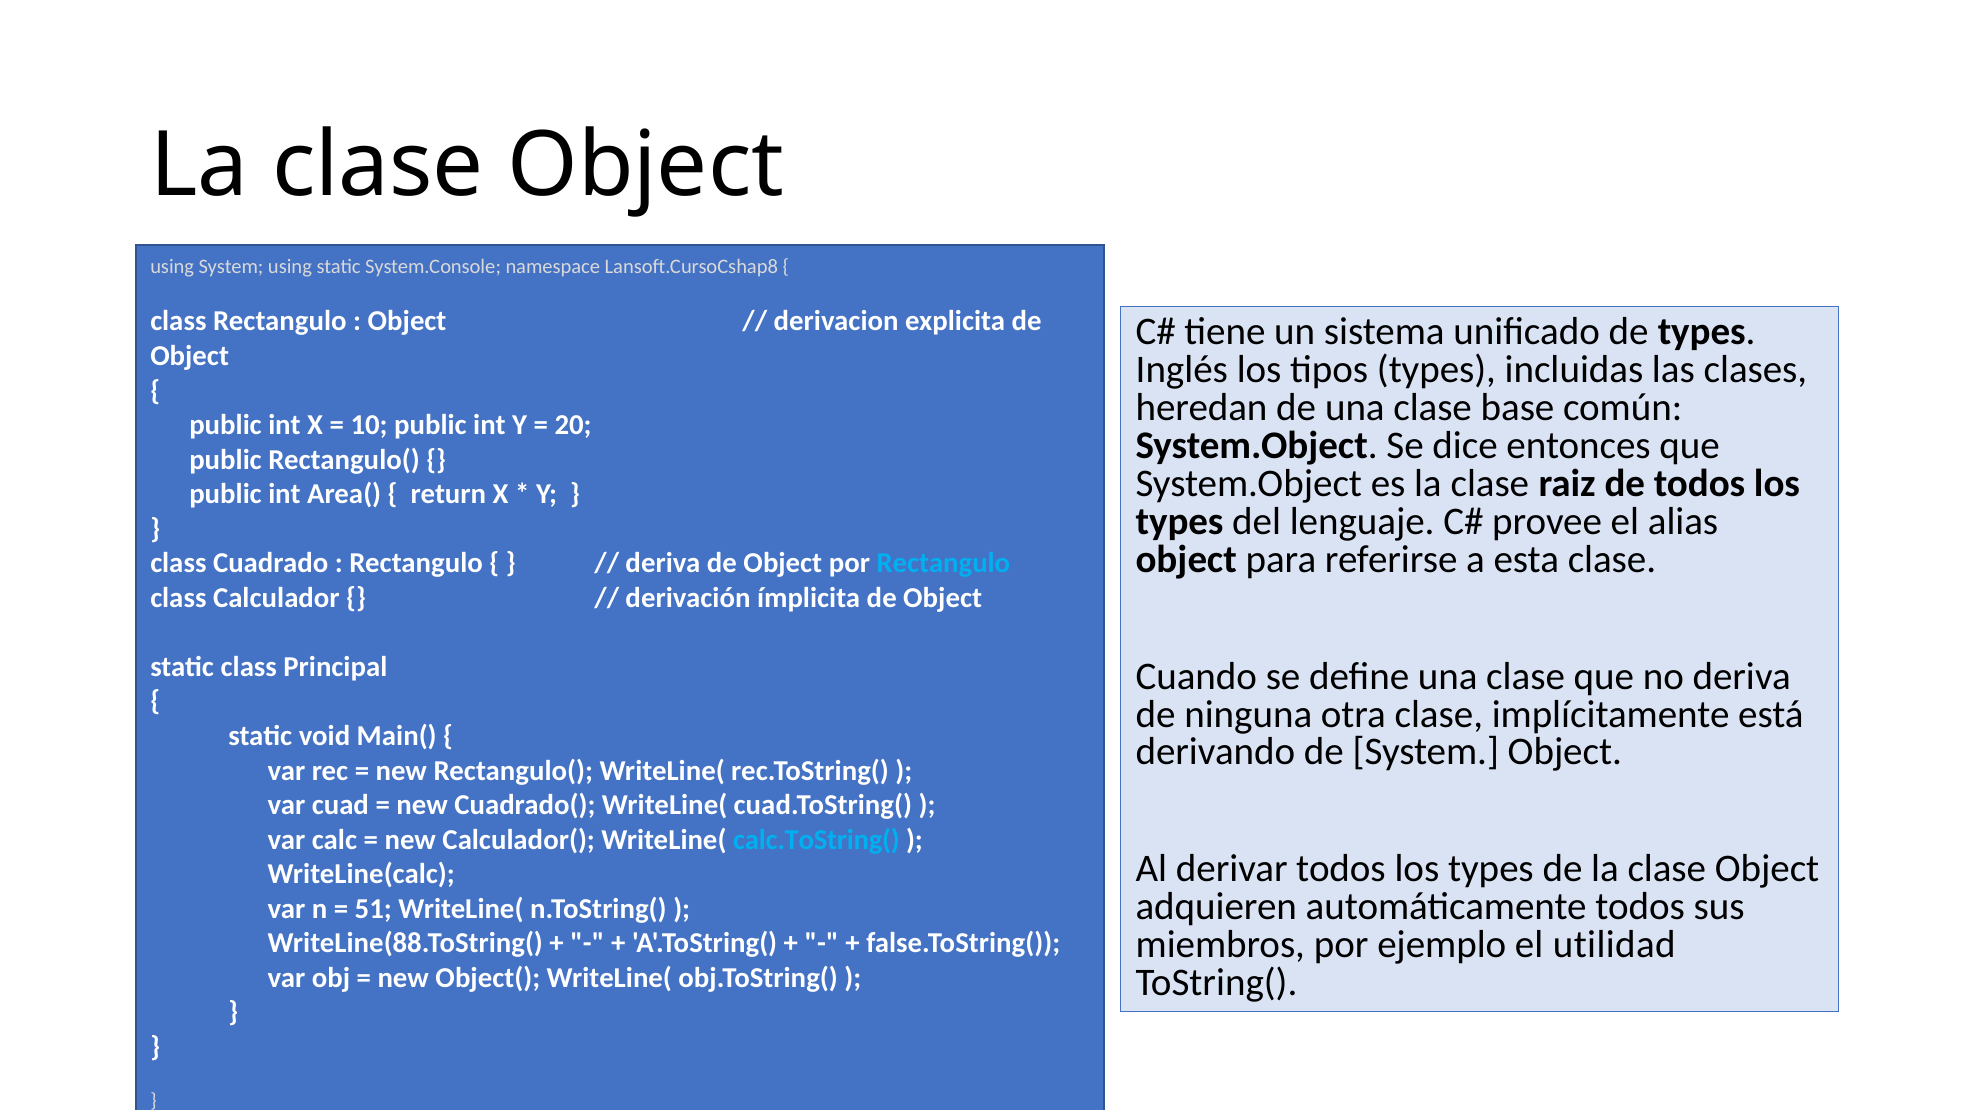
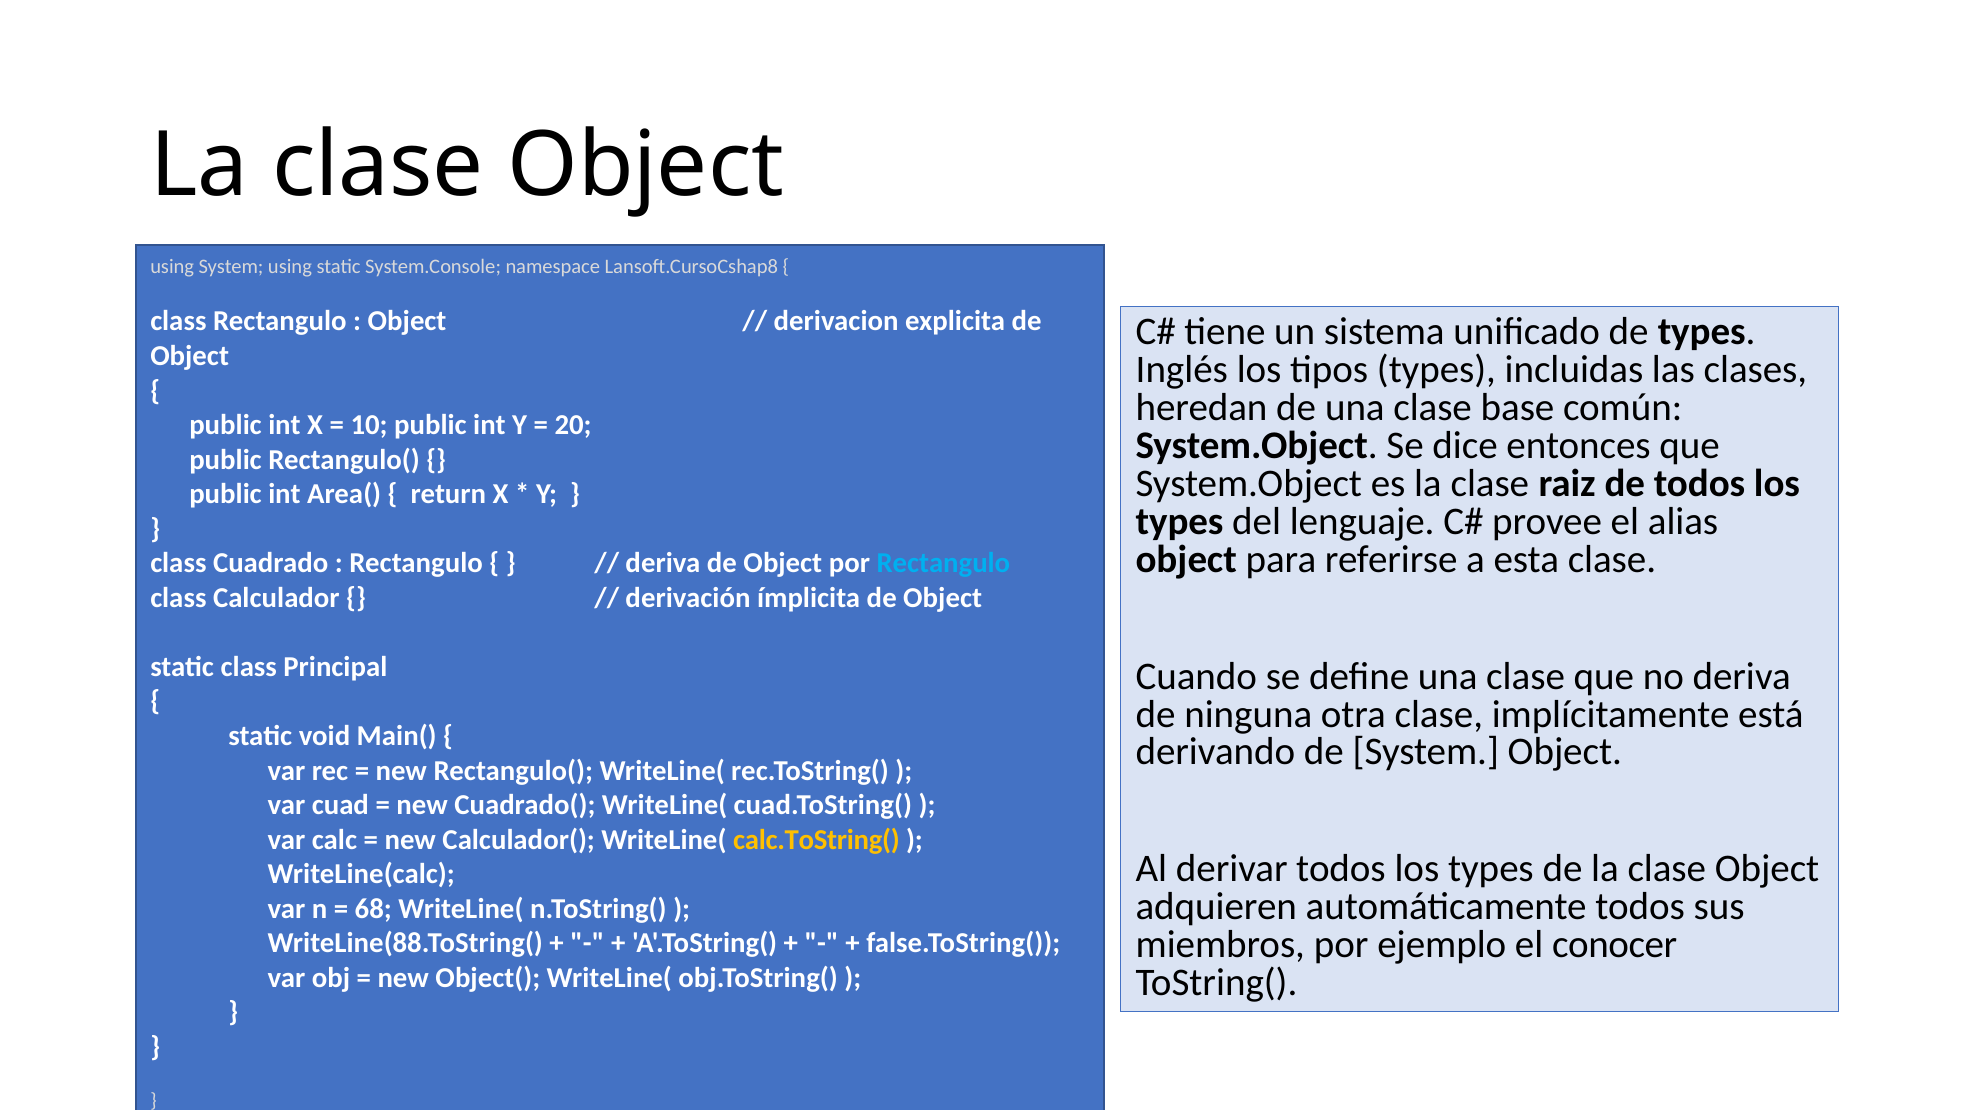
calc.ToString( colour: light blue -> yellow
51: 51 -> 68
utilidad: utilidad -> conocer
